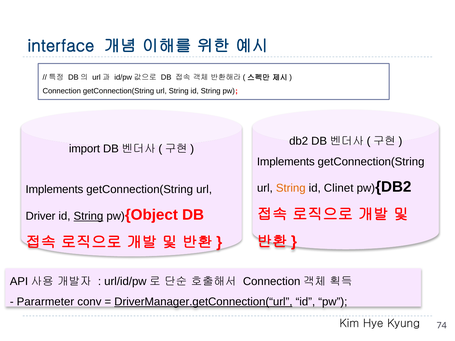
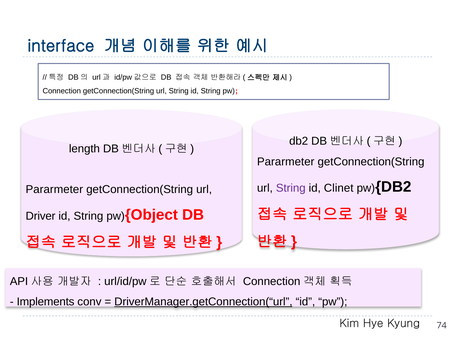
import: import -> length
Implements at (286, 162): Implements -> Pararmeter
String at (291, 188) colour: orange -> purple
Implements at (54, 190): Implements -> Pararmeter
String at (88, 216) underline: present -> none
Pararmeter: Pararmeter -> Implements
